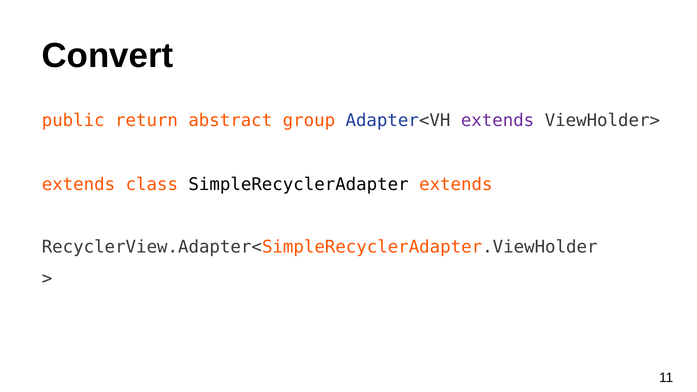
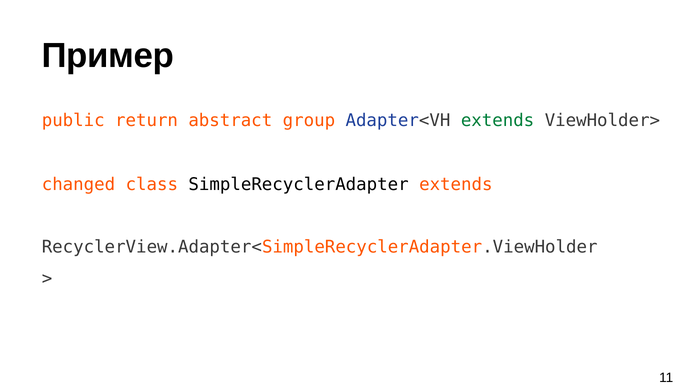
Convert: Convert -> Пример
extends at (498, 121) colour: purple -> green
extends at (78, 184): extends -> changed
